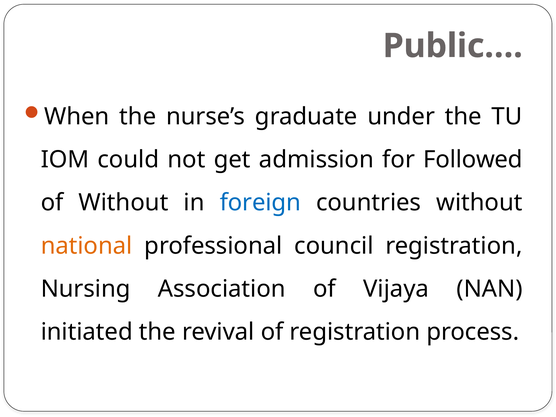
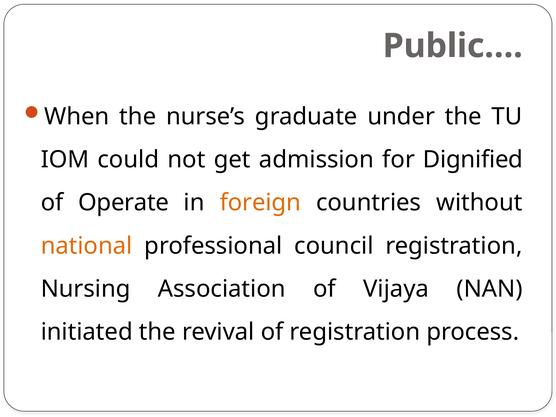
Followed: Followed -> Dignified
of Without: Without -> Operate
foreign colour: blue -> orange
